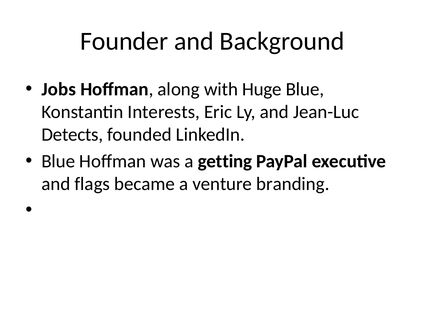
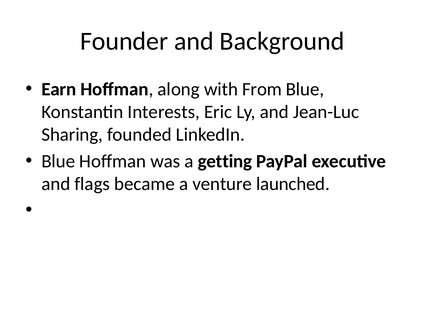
Jobs: Jobs -> Earn
Huge: Huge -> From
Detects: Detects -> Sharing
branding: branding -> launched
